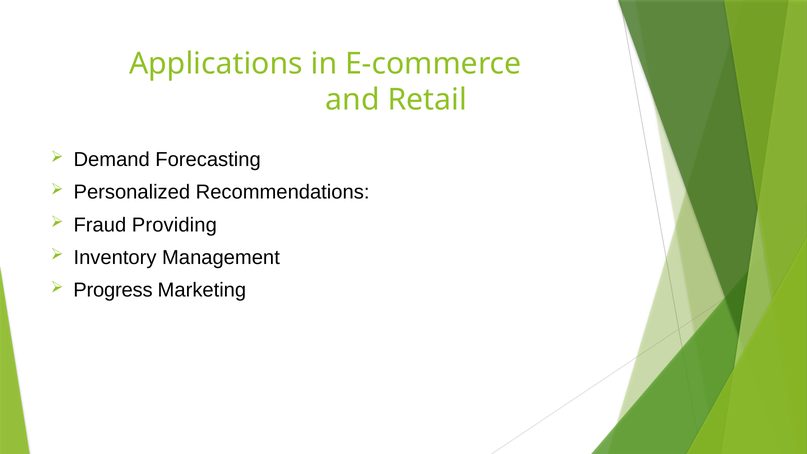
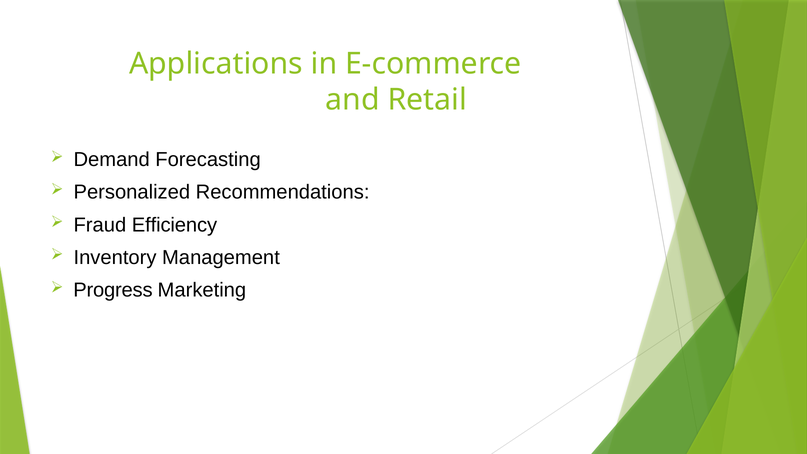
Providing: Providing -> Efficiency
